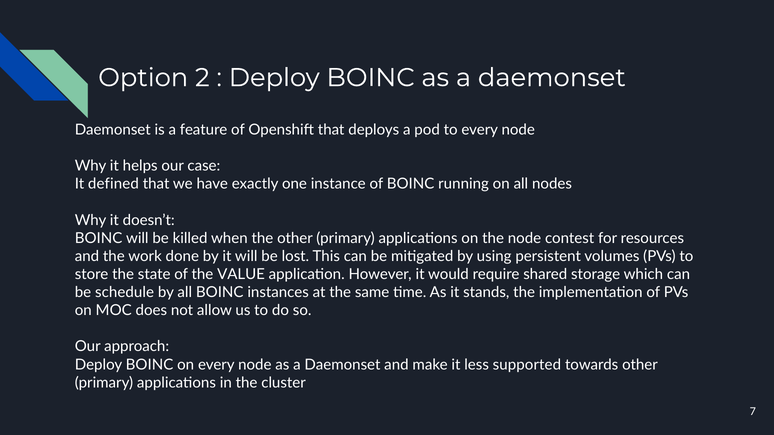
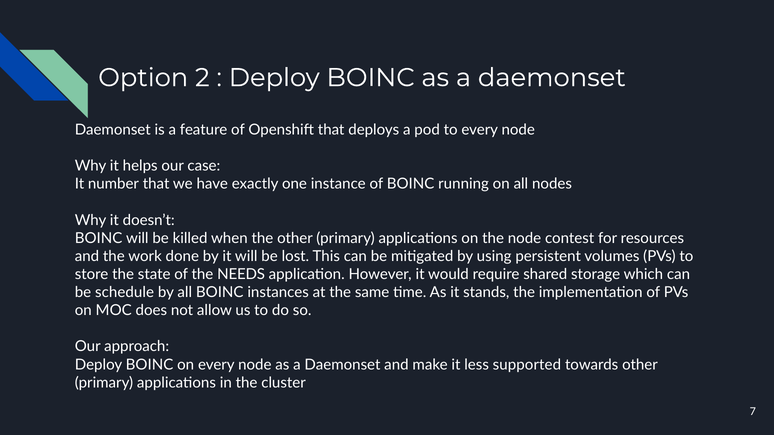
defined: defined -> number
VALUE: VALUE -> NEEDS
